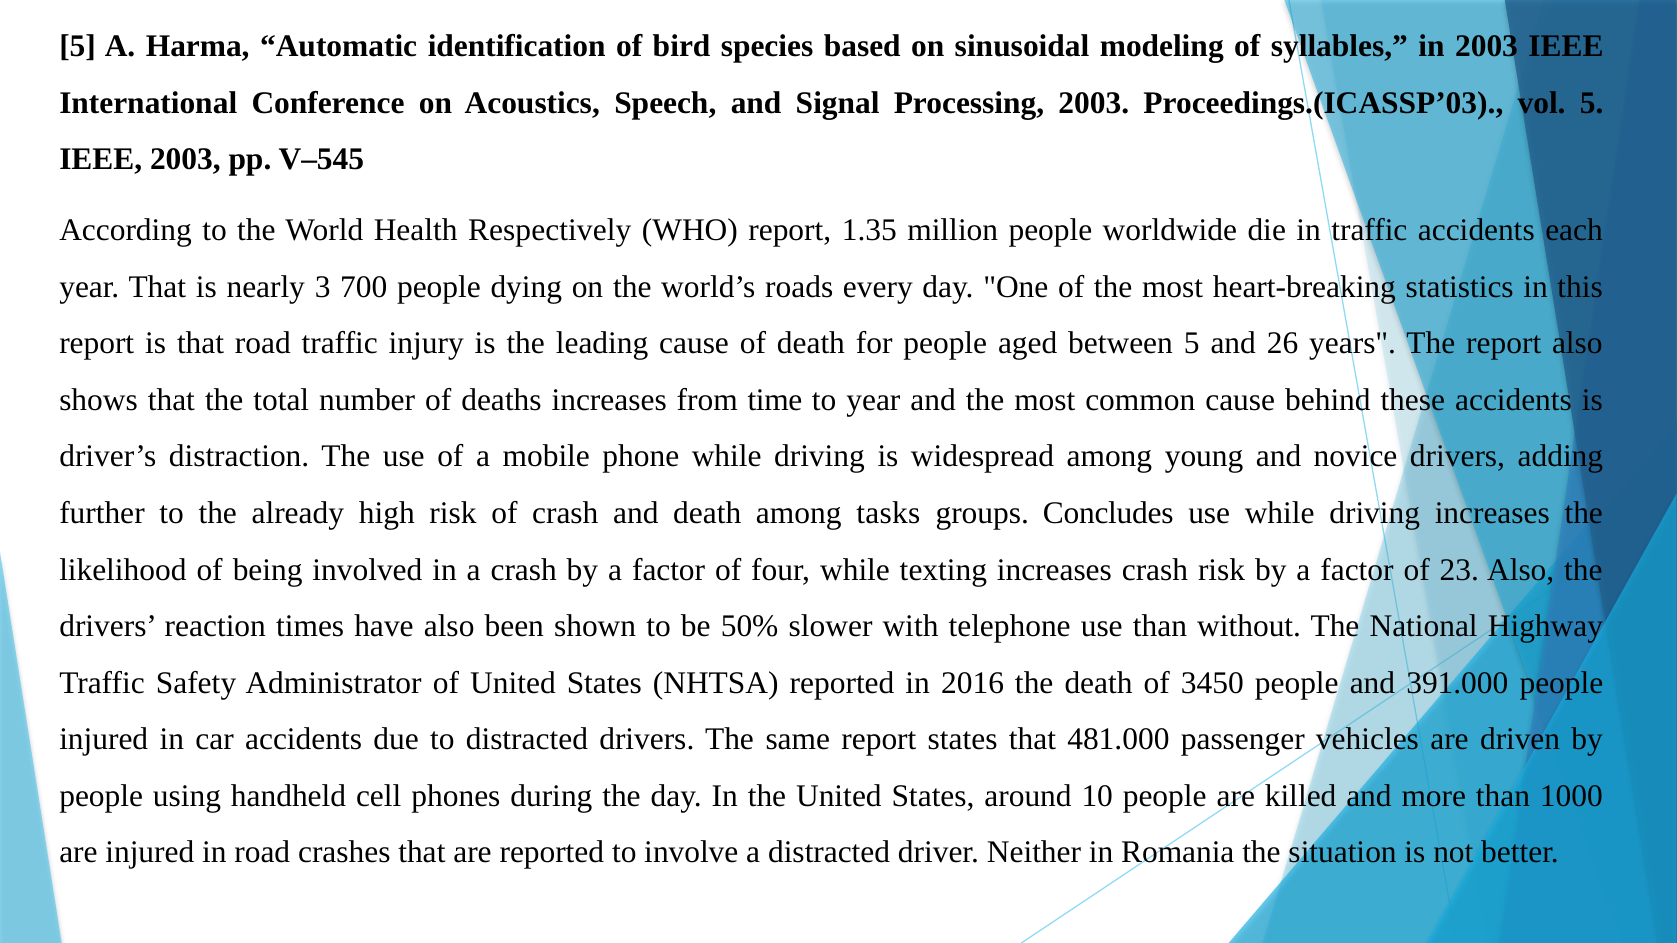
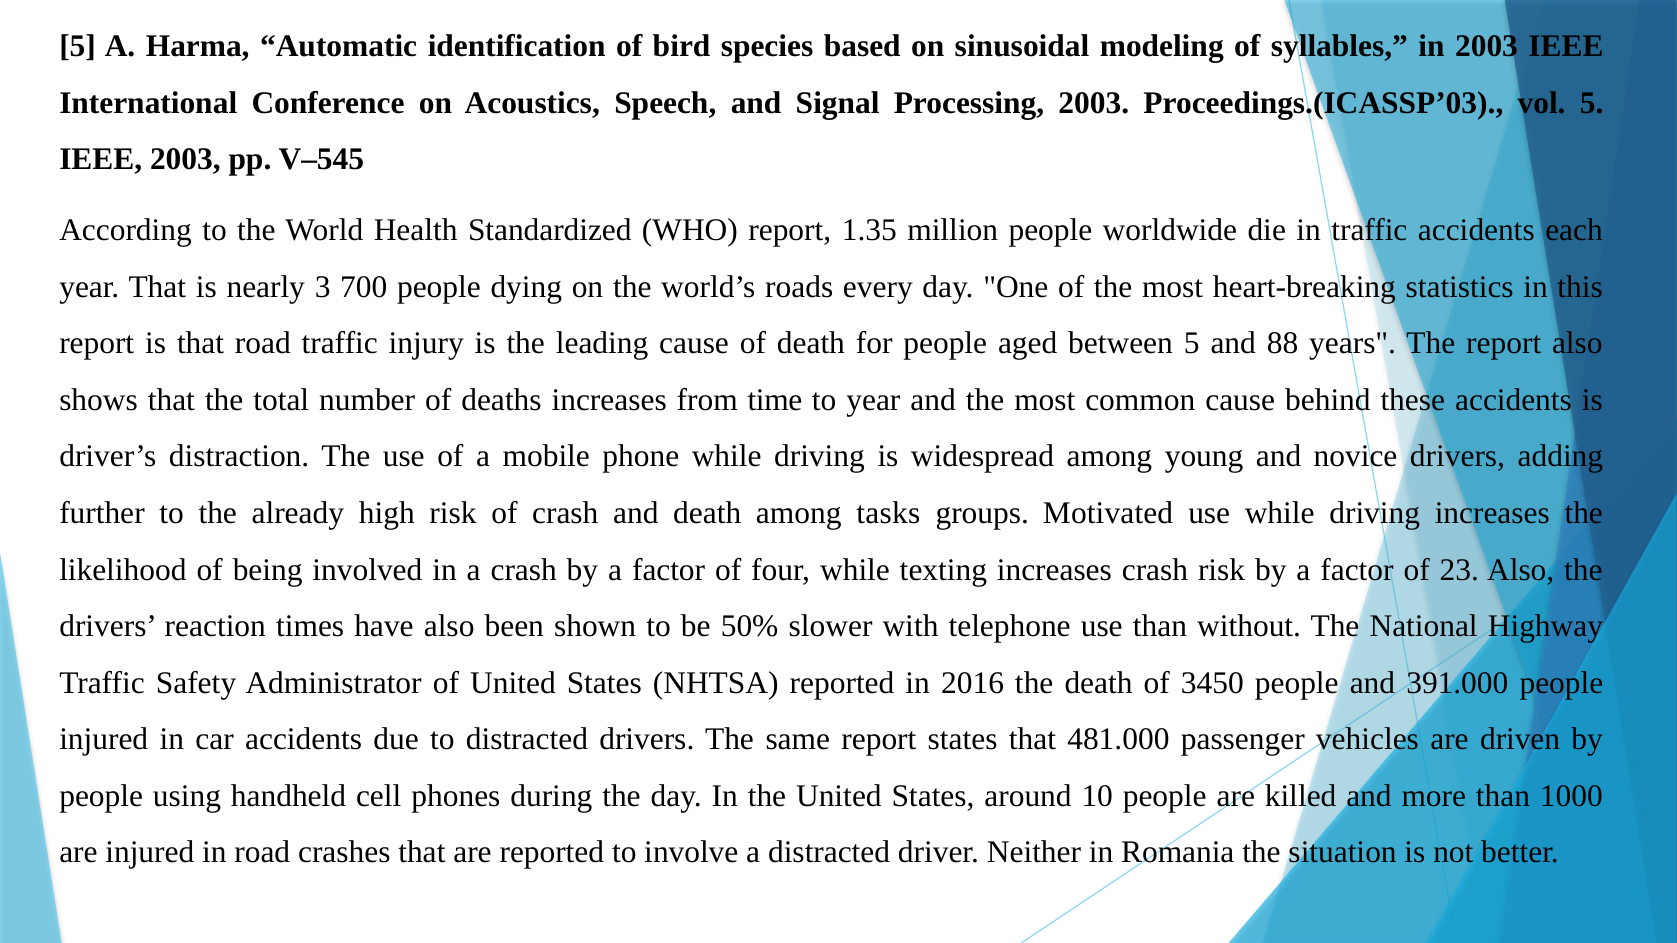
Respectively: Respectively -> Standardized
26: 26 -> 88
Concludes: Concludes -> Motivated
